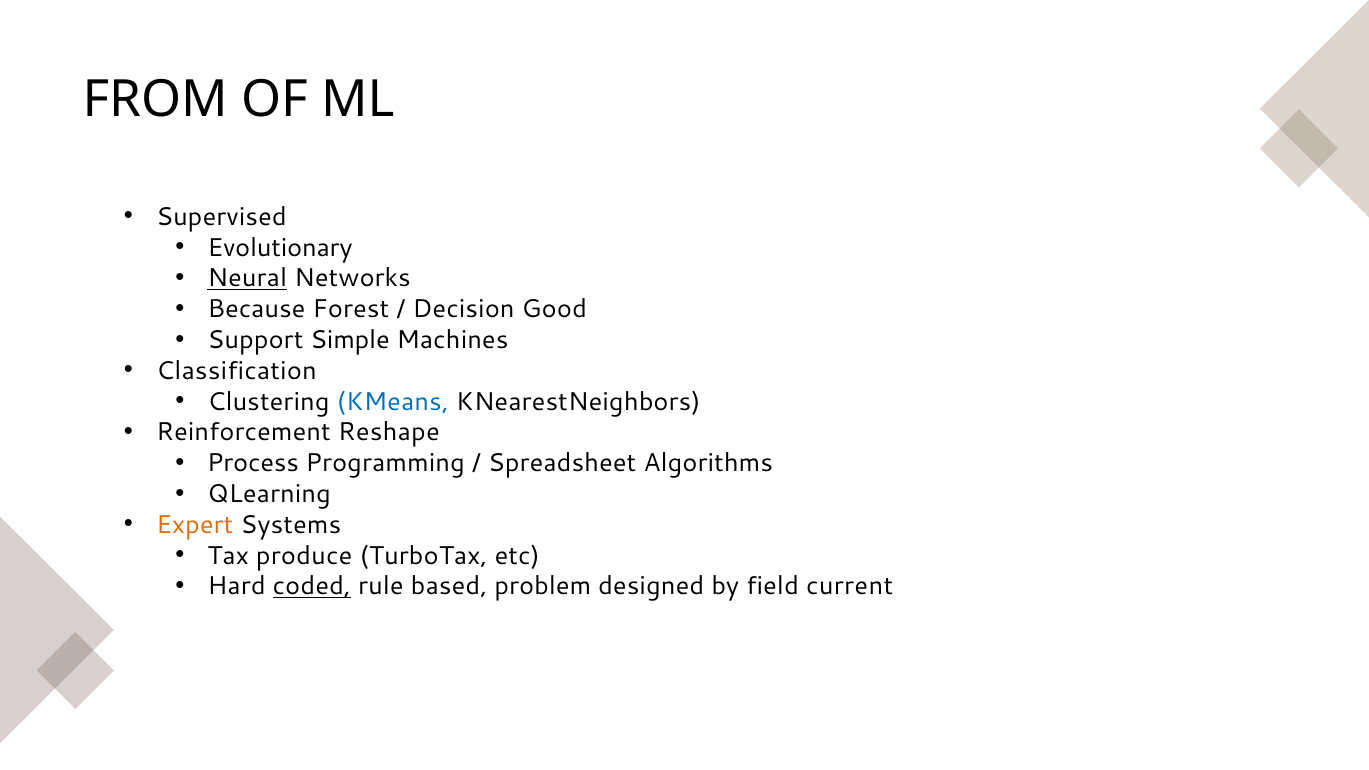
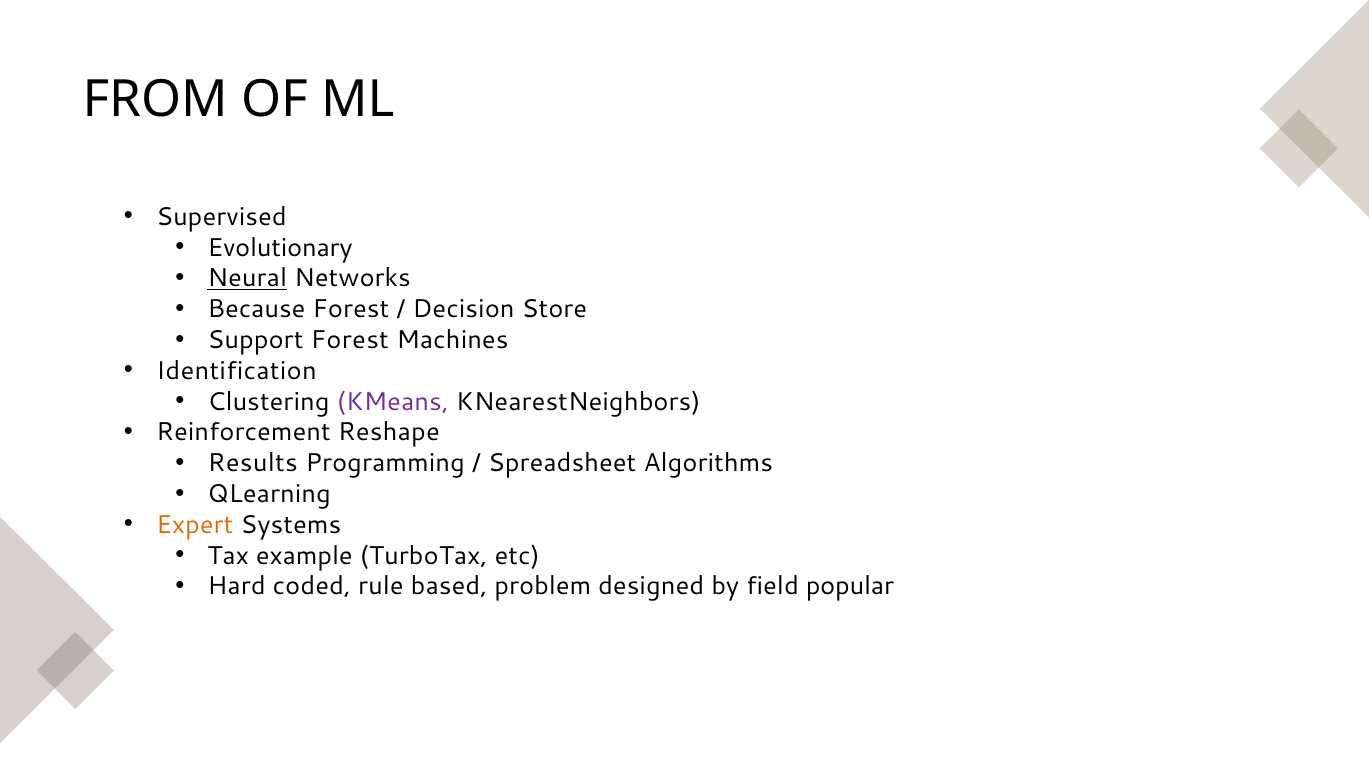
Good: Good -> Store
Support Simple: Simple -> Forest
Classification: Classification -> Identification
KMeans colour: blue -> purple
Process: Process -> Results
produce: produce -> example
coded underline: present -> none
current: current -> popular
